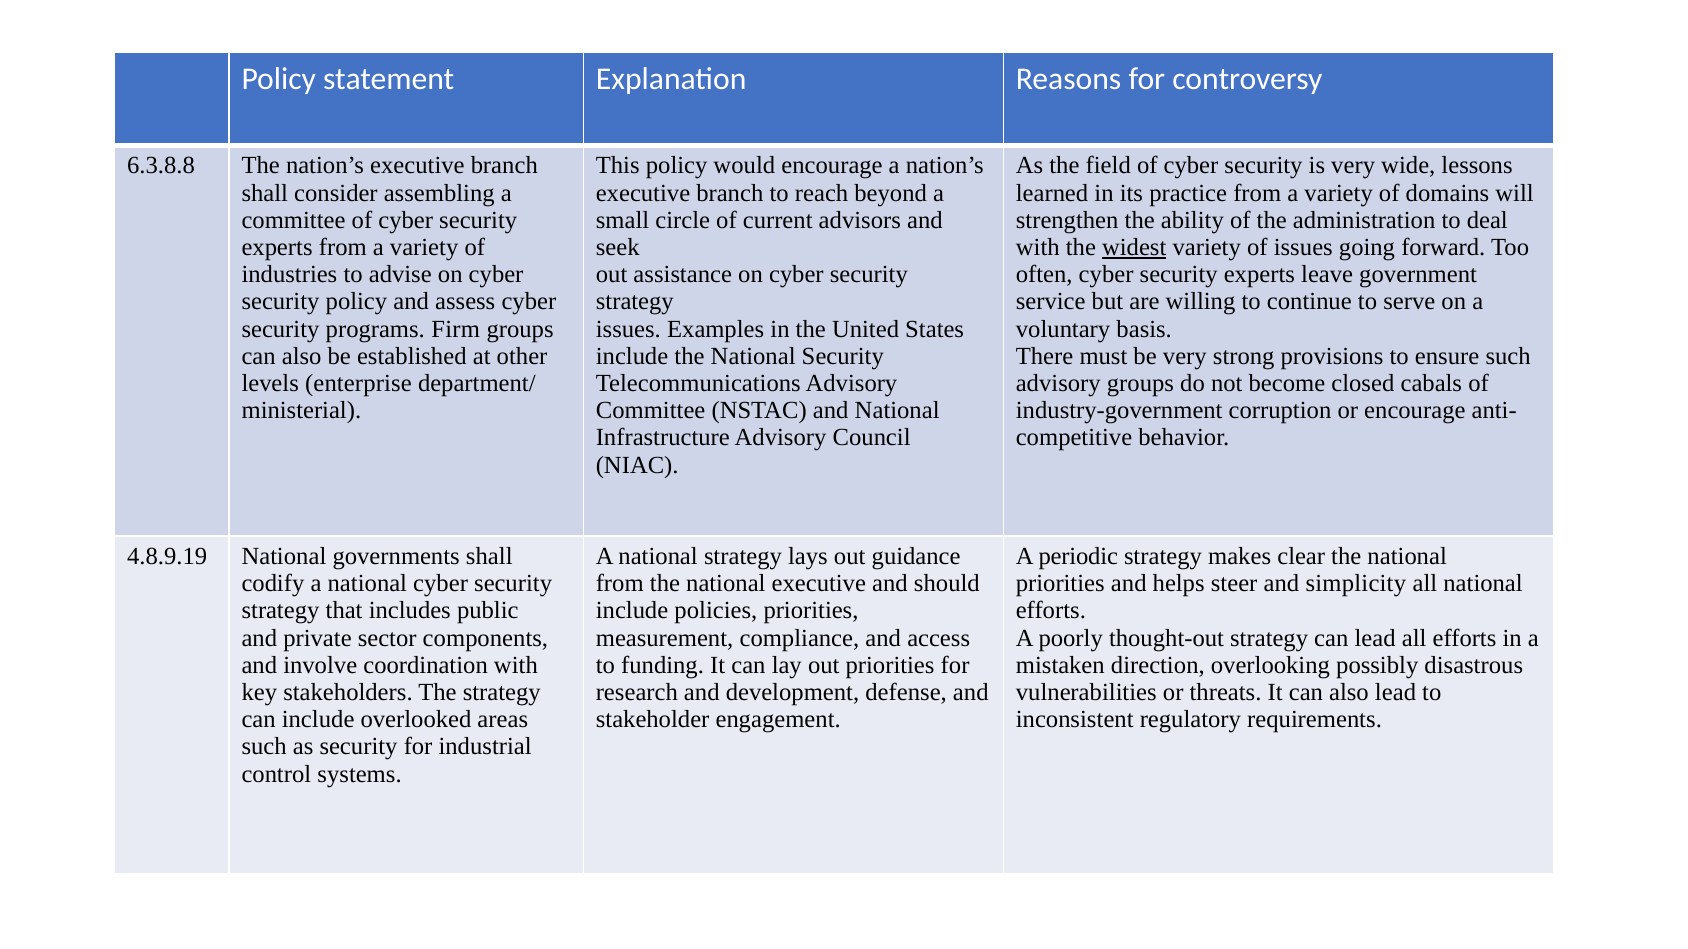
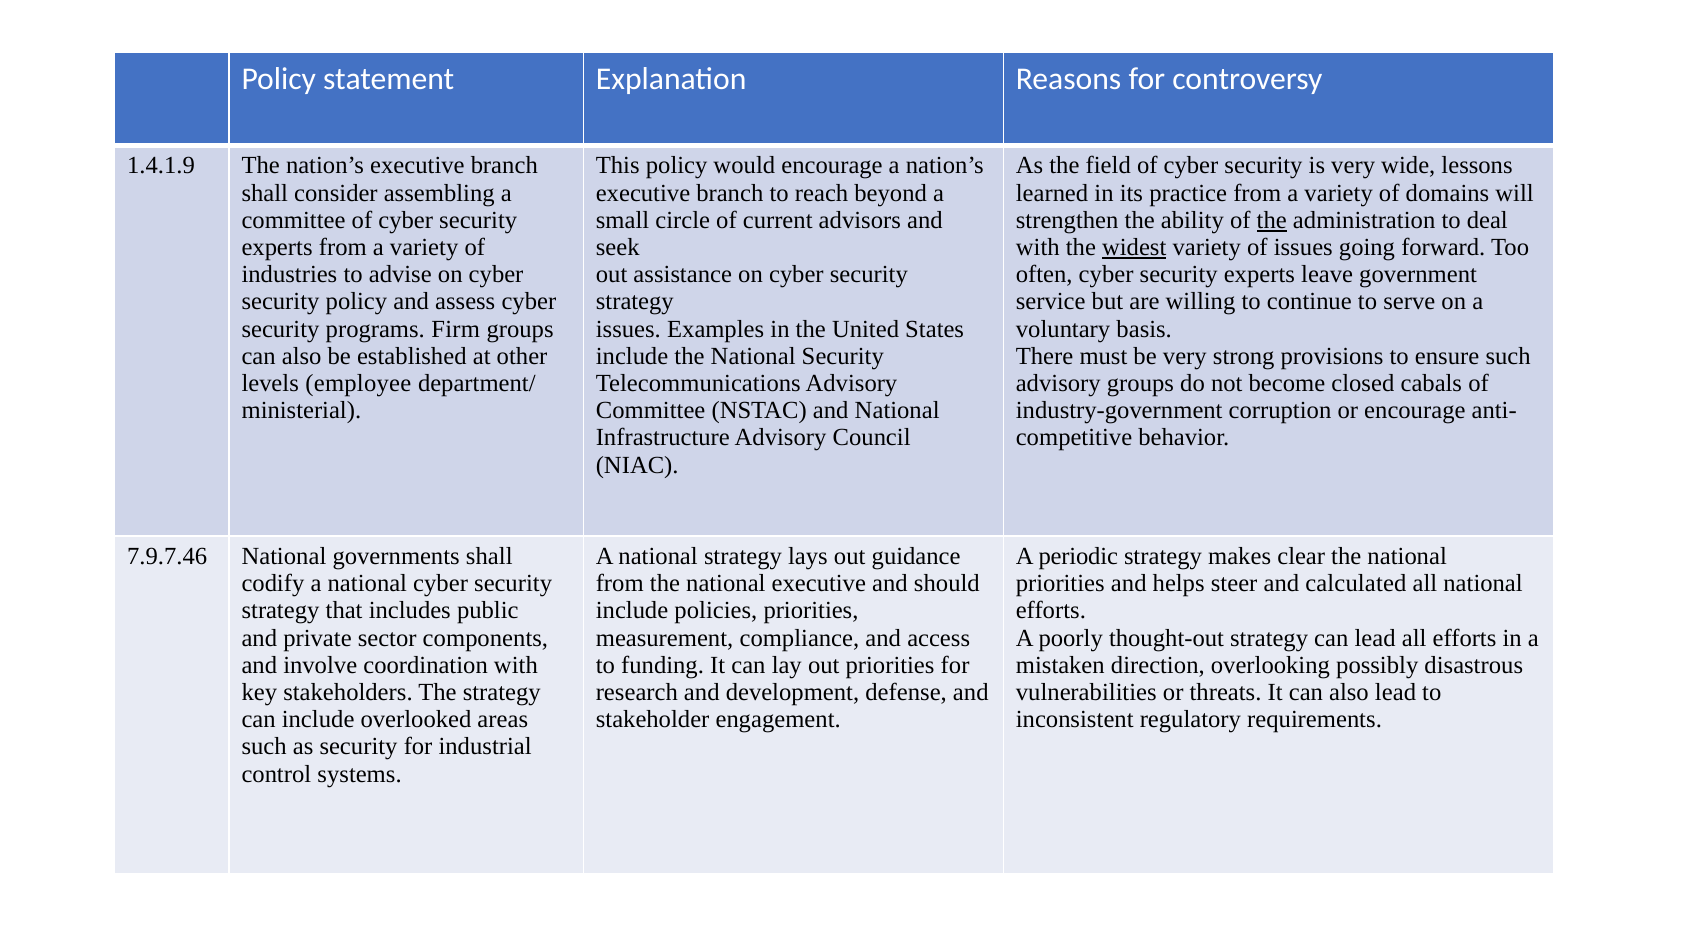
6.3.8.8: 6.3.8.8 -> 1.4.1.9
the at (1272, 220) underline: none -> present
enterprise: enterprise -> employee
4.8.9.19: 4.8.9.19 -> 7.9.7.46
simplicity: simplicity -> calculated
